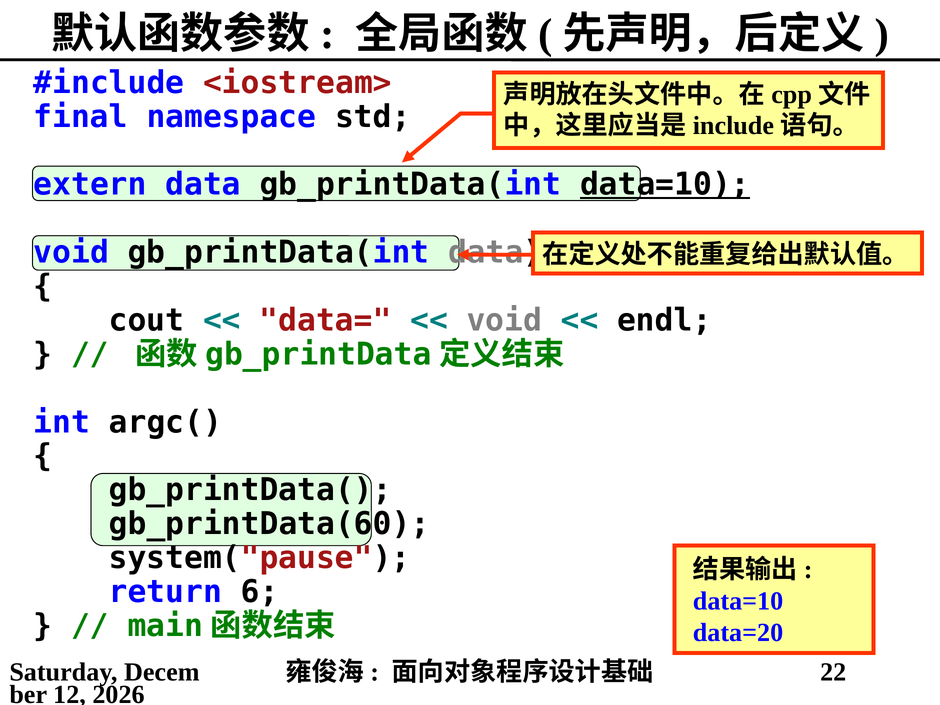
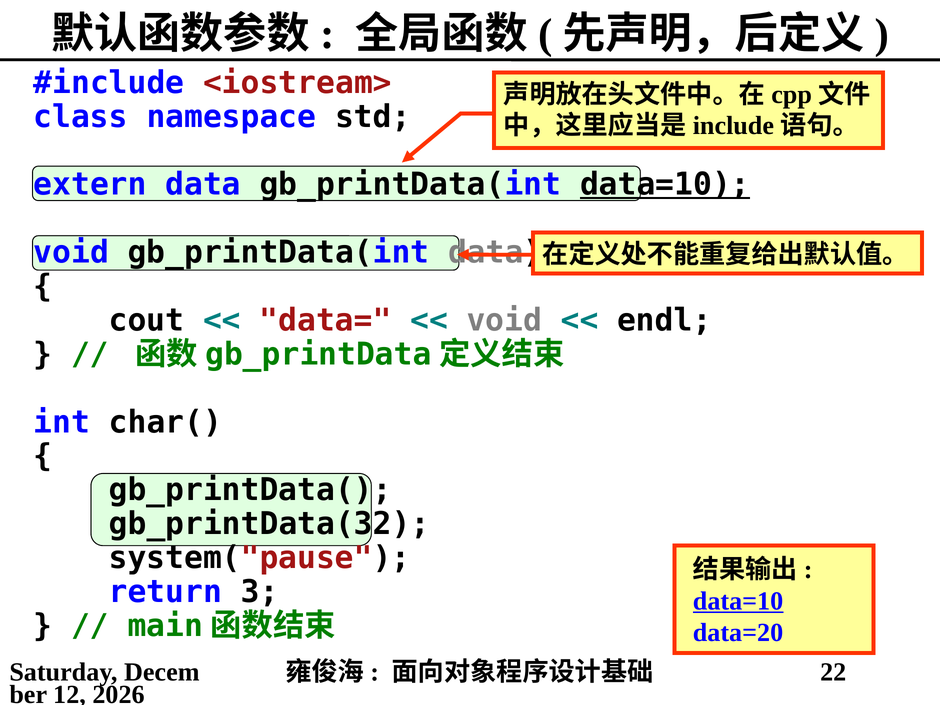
final: final -> class
argc(: argc( -> char(
gb_printData(60: gb_printData(60 -> gb_printData(32
6: 6 -> 3
data=10 at (738, 601) underline: none -> present
